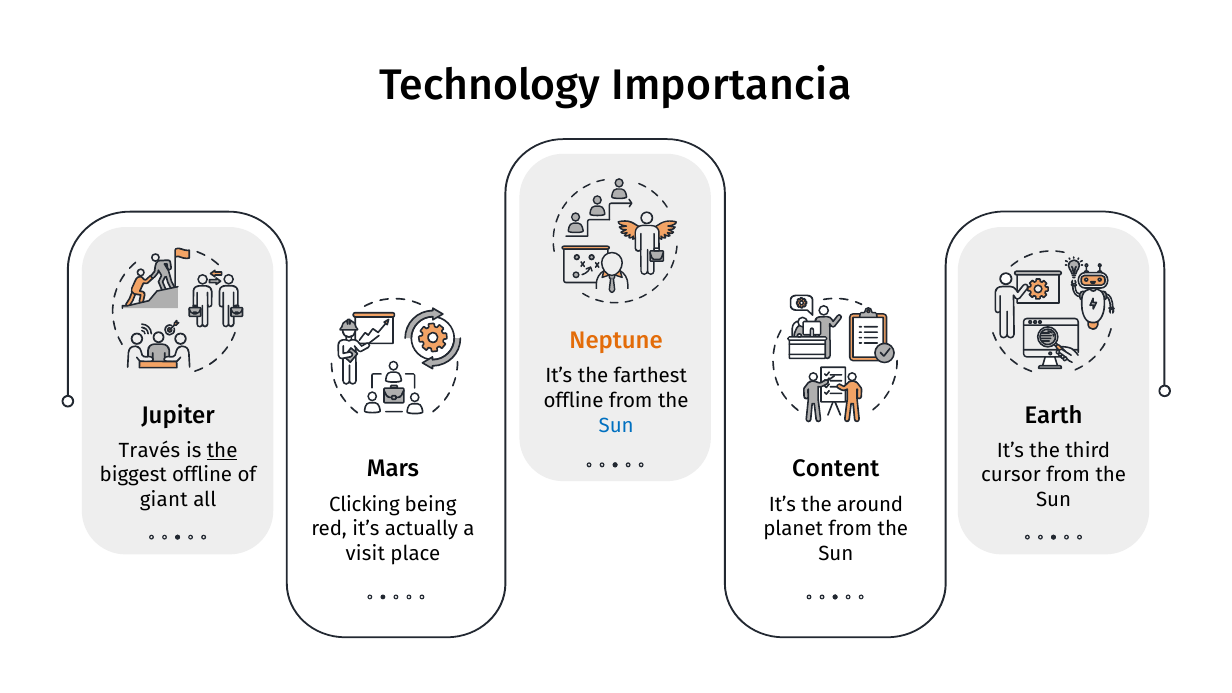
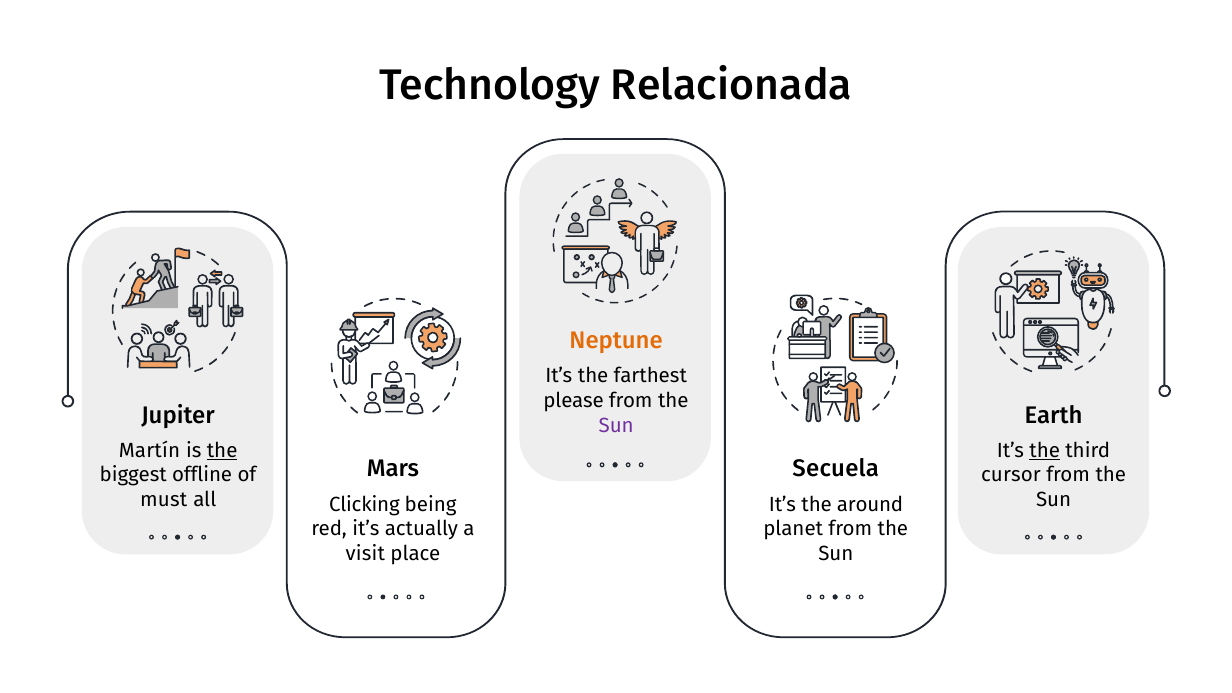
Importancia: Importancia -> Relacionada
offline at (574, 401): offline -> please
Sun at (616, 425) colour: blue -> purple
Través: Través -> Martín
the at (1045, 451) underline: none -> present
Content: Content -> Secuela
giant: giant -> must
